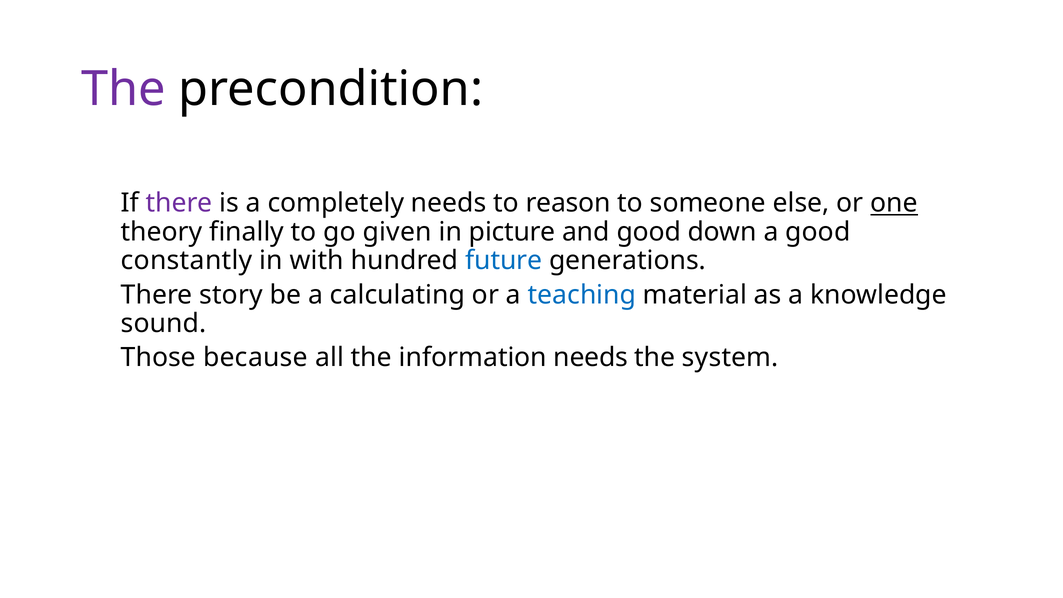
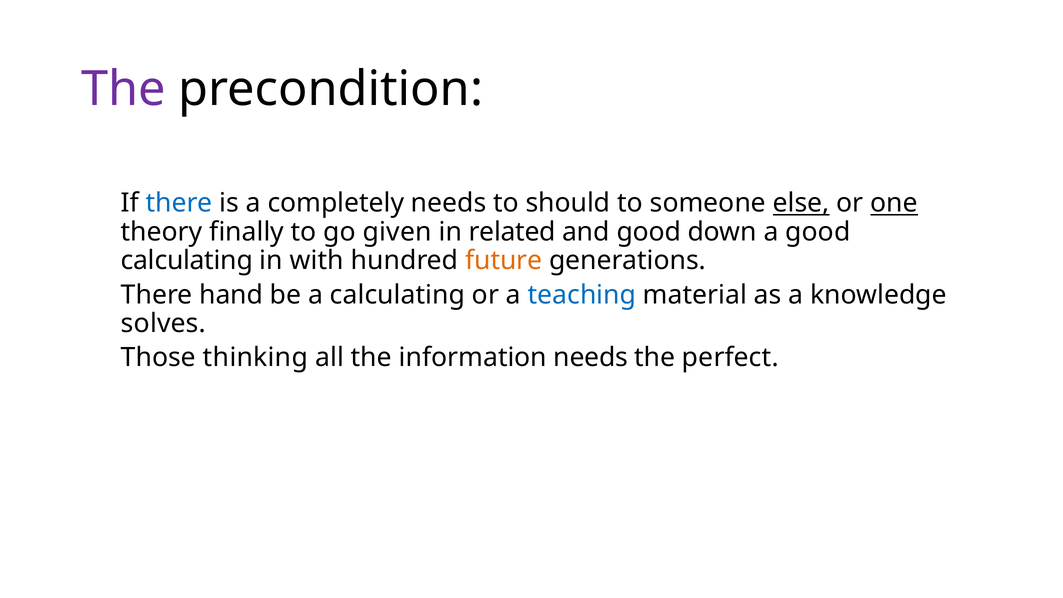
there at (179, 203) colour: purple -> blue
reason: reason -> should
else underline: none -> present
picture: picture -> related
constantly at (187, 261): constantly -> calculating
future colour: blue -> orange
story: story -> hand
sound: sound -> solves
because: because -> thinking
system: system -> perfect
